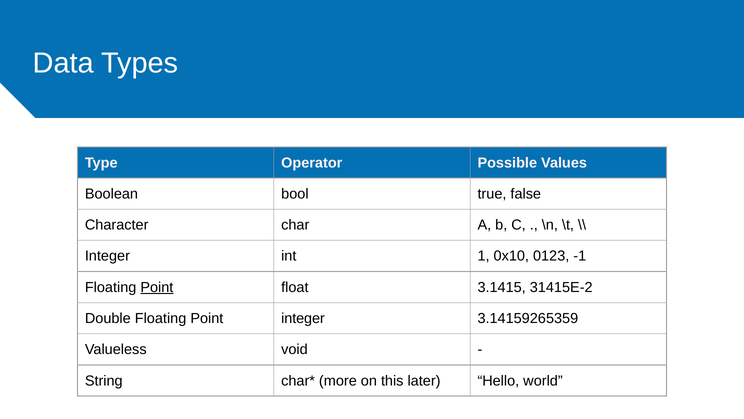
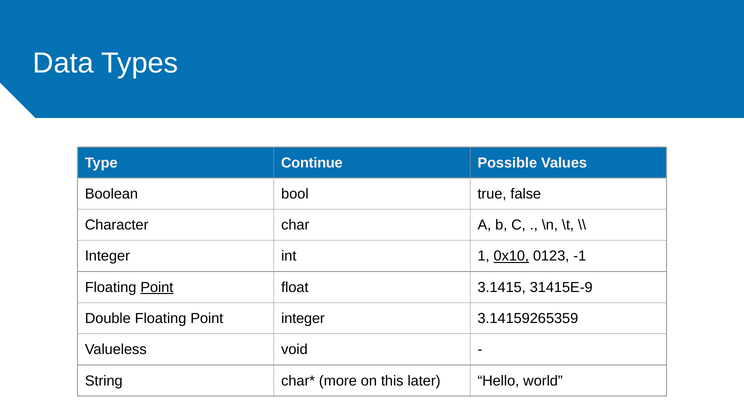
Operator: Operator -> Continue
0x10 underline: none -> present
31415E-2: 31415E-2 -> 31415E-9
